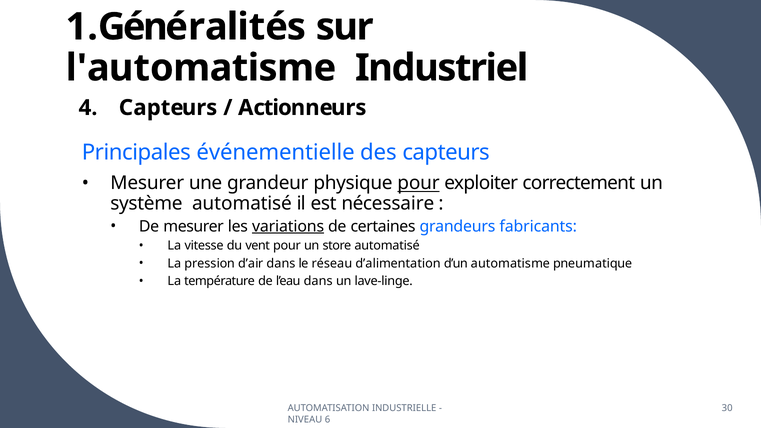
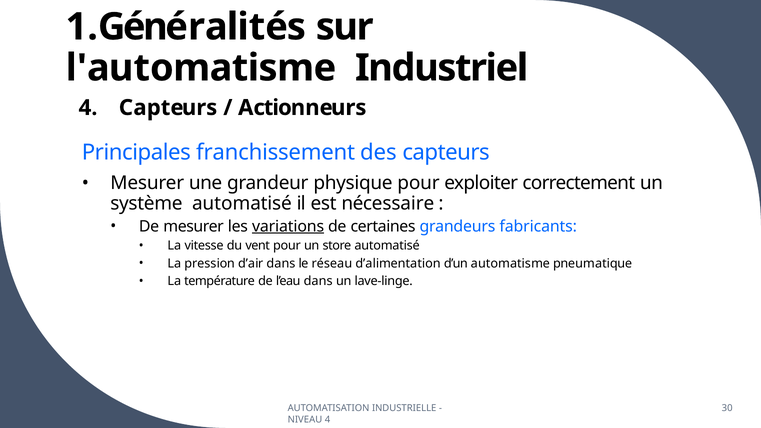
événementielle: événementielle -> franchissement
pour at (418, 183) underline: present -> none
NIVEAU 6: 6 -> 4
